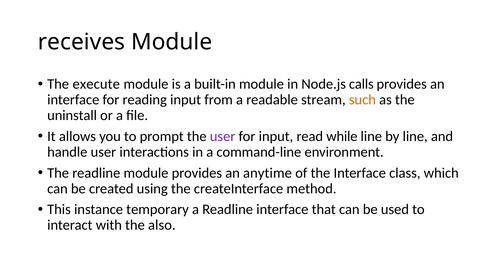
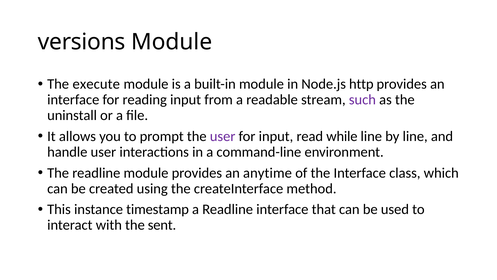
receives: receives -> versions
calls: calls -> http
such colour: orange -> purple
temporary: temporary -> timestamp
also: also -> sent
